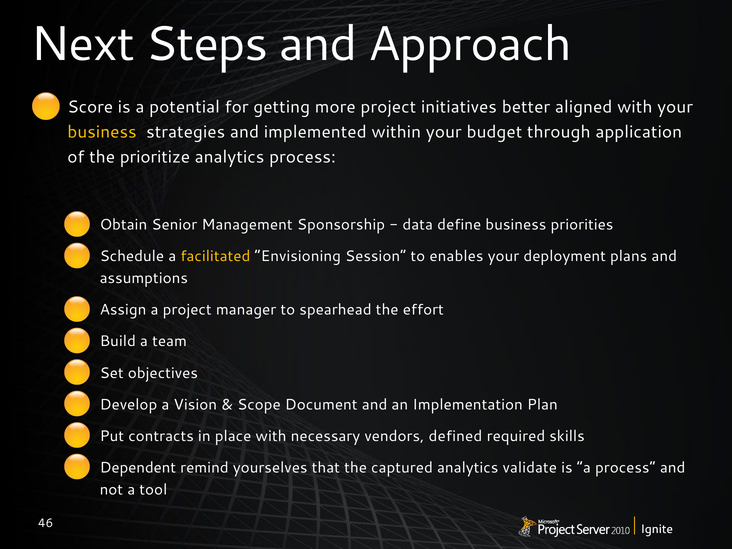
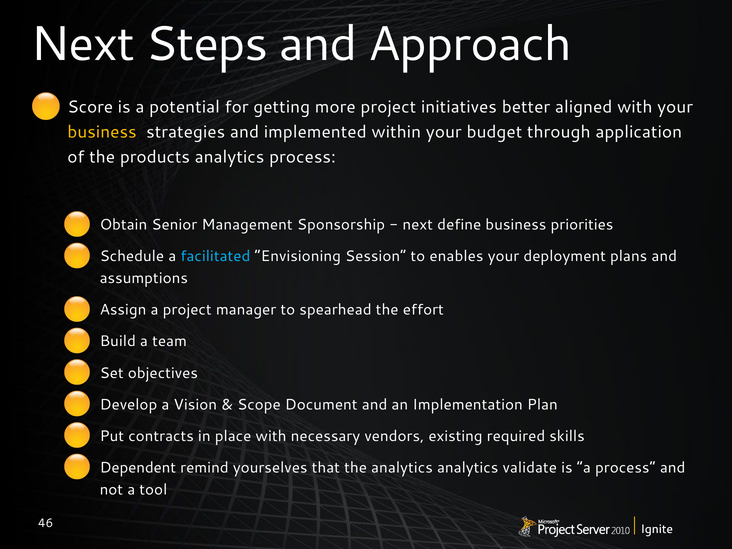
prioritize: prioritize -> products
data at (418, 225): data -> next
facilitated colour: yellow -> light blue
defined: defined -> existing
the captured: captured -> analytics
